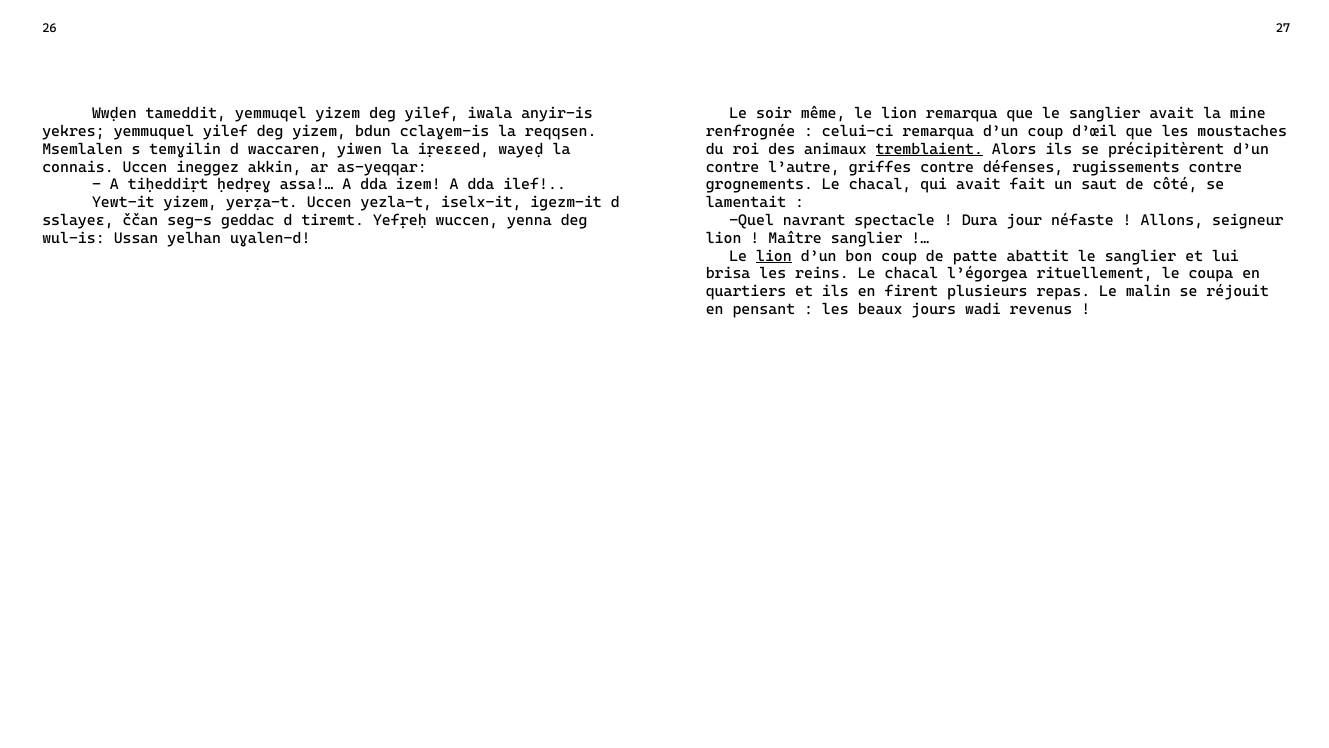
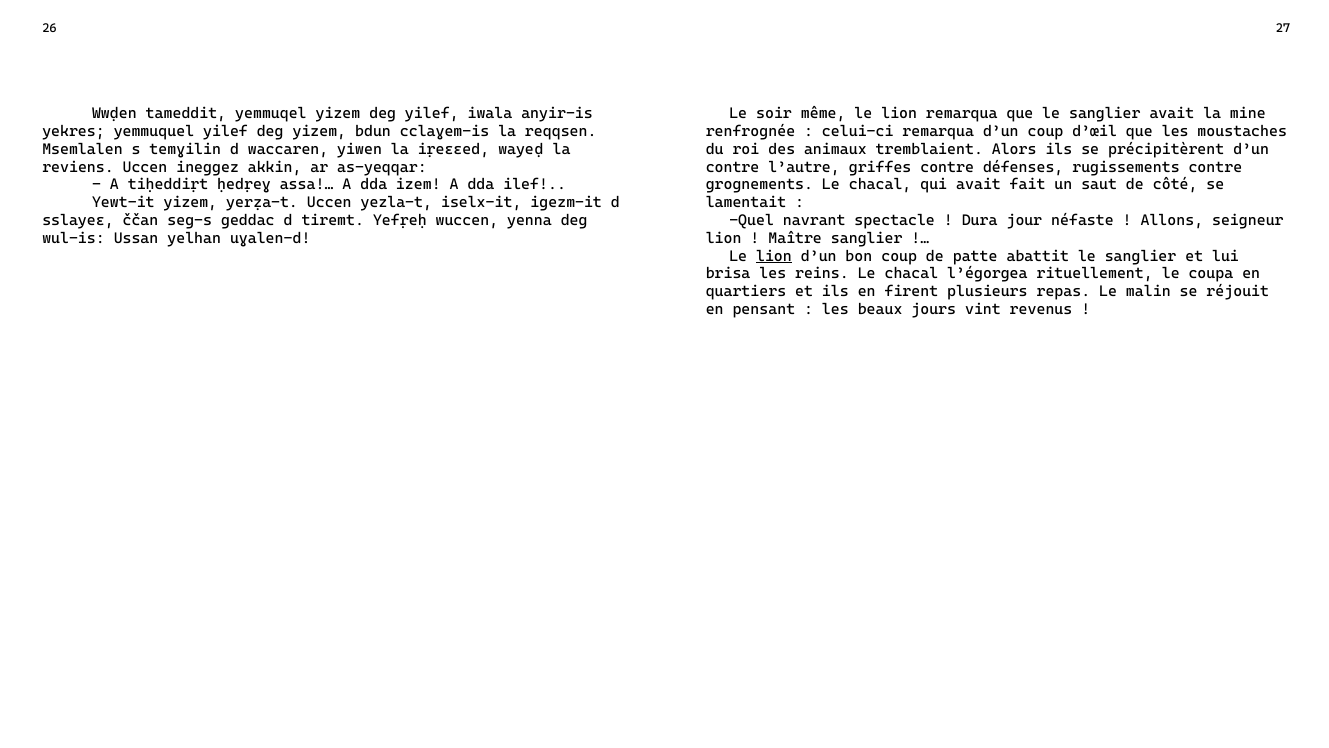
tremblaient underline: present -> none
connais: connais -> reviens
wadi: wadi -> vint
